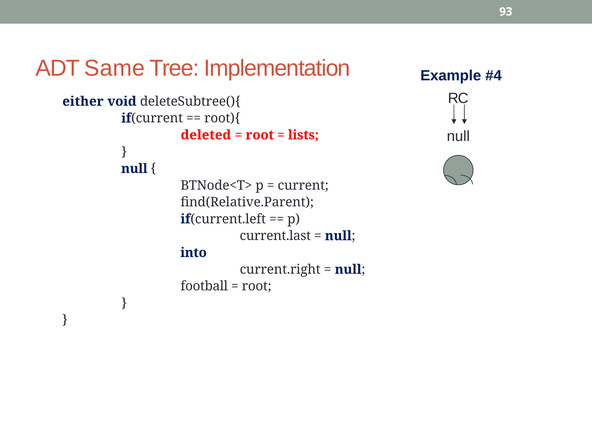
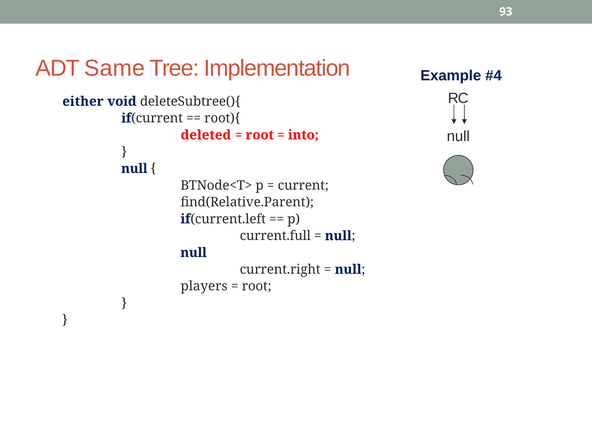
lists: lists -> into
current.last: current.last -> current.full
into at (194, 253): into -> null
football: football -> players
